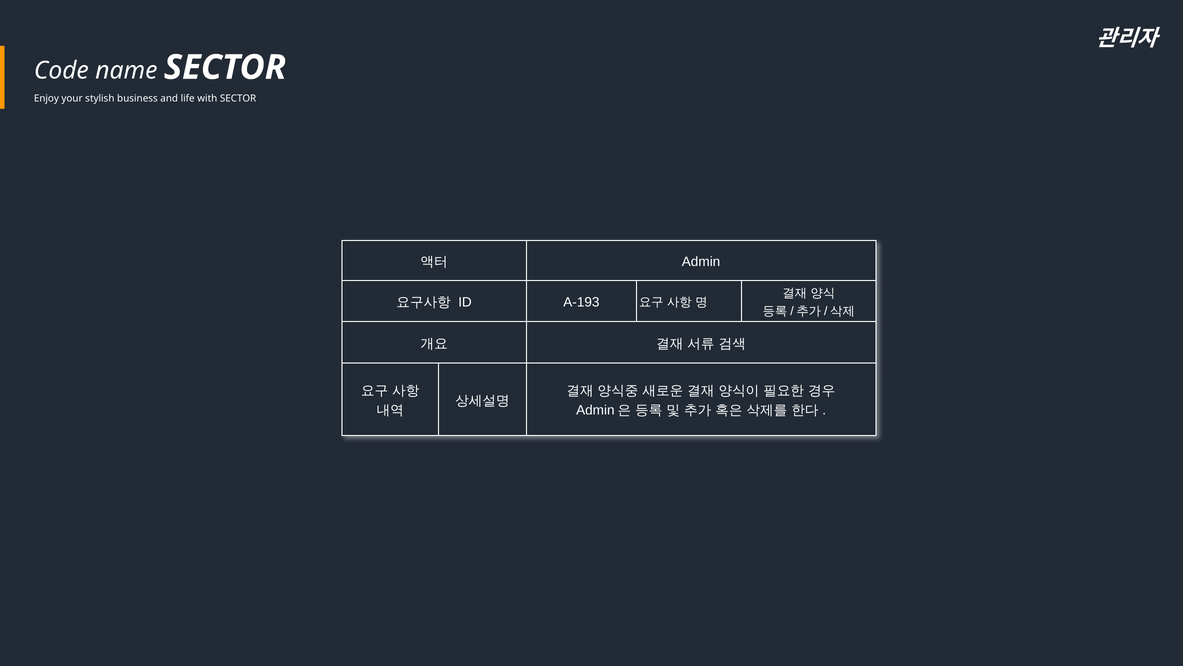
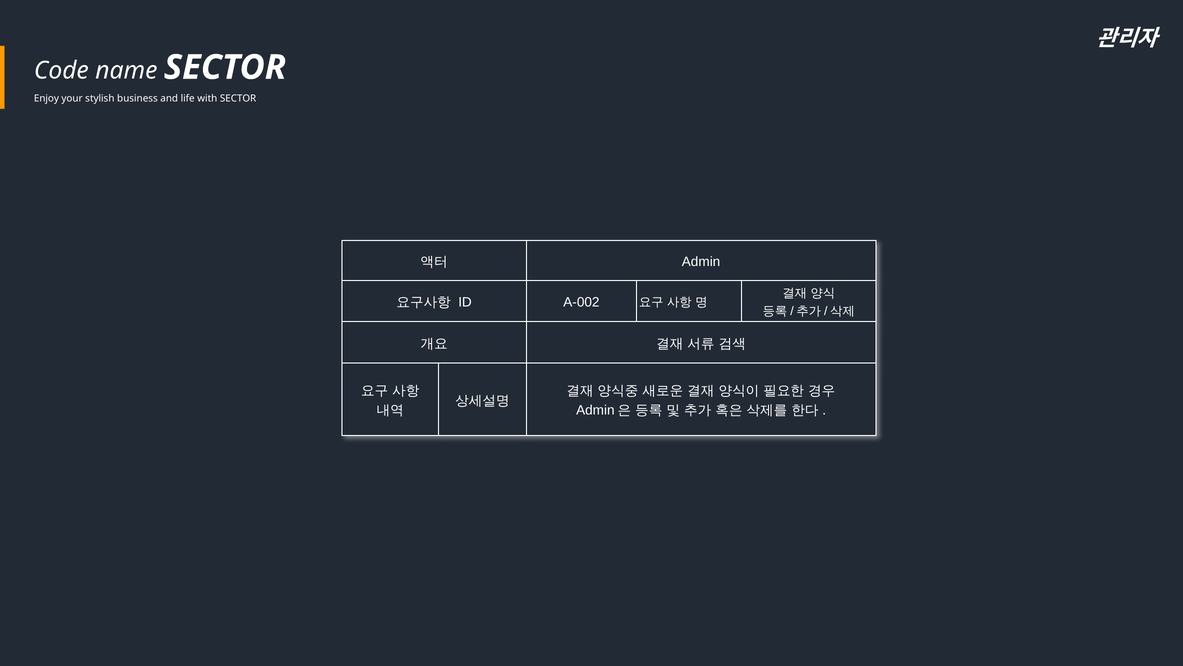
A-193: A-193 -> A-002
